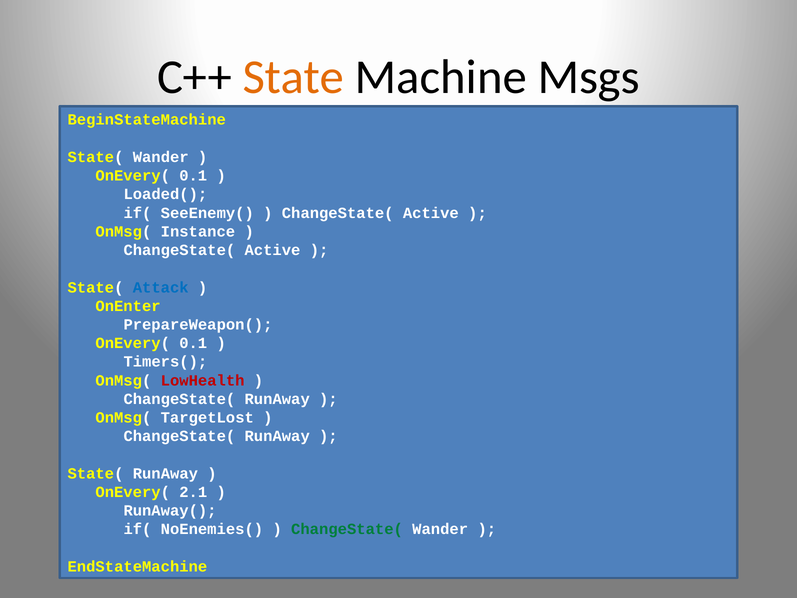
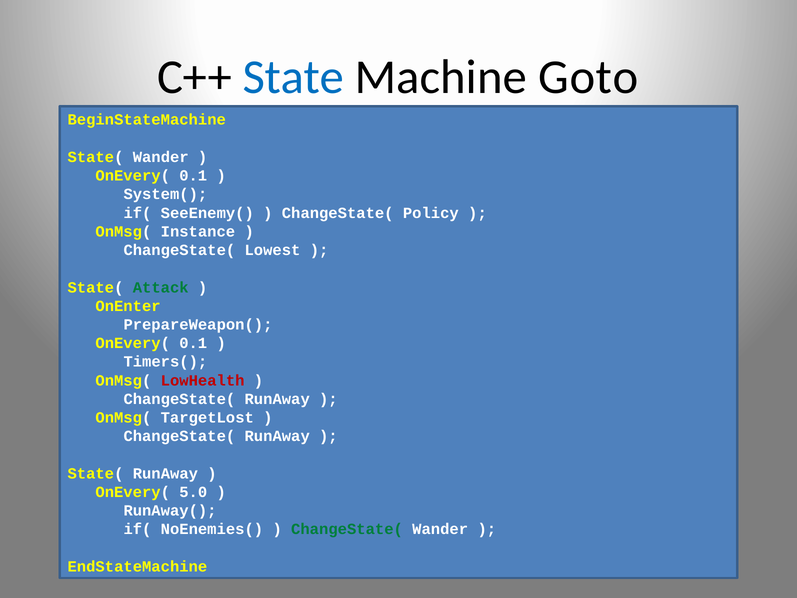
State colour: orange -> blue
Msgs: Msgs -> Goto
Loaded(: Loaded( -> System(
Active at (431, 213): Active -> Policy
Active at (272, 250): Active -> Lowest
Attack colour: blue -> green
2.1: 2.1 -> 5.0
